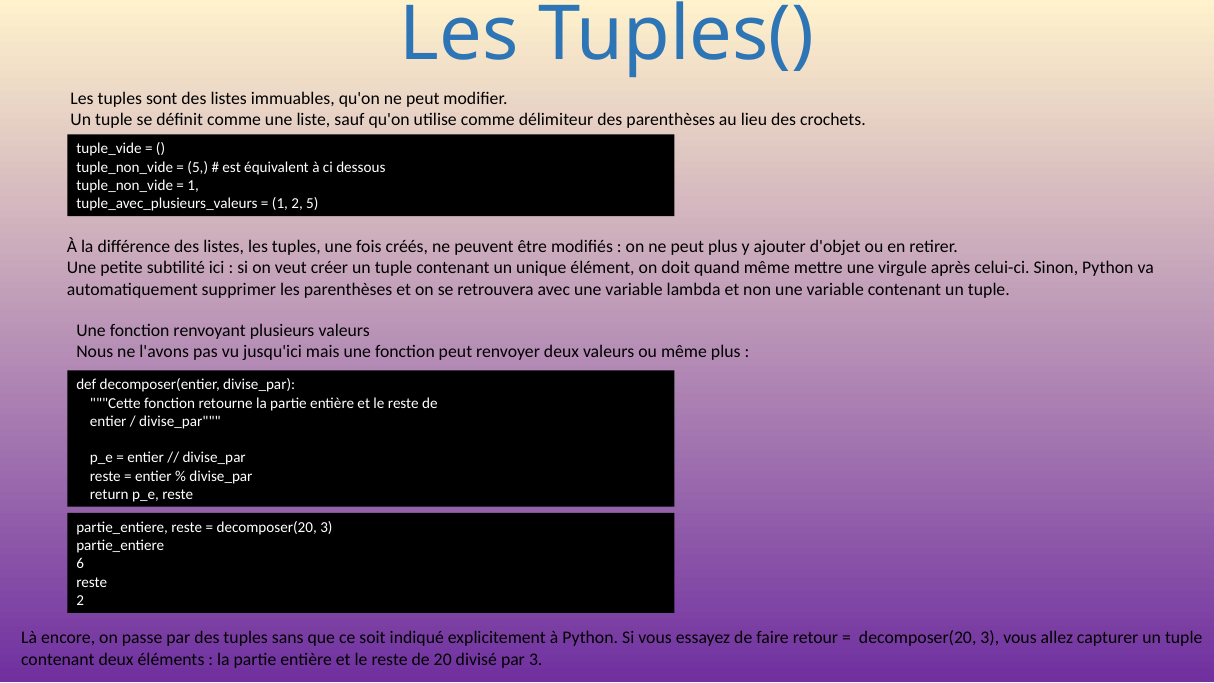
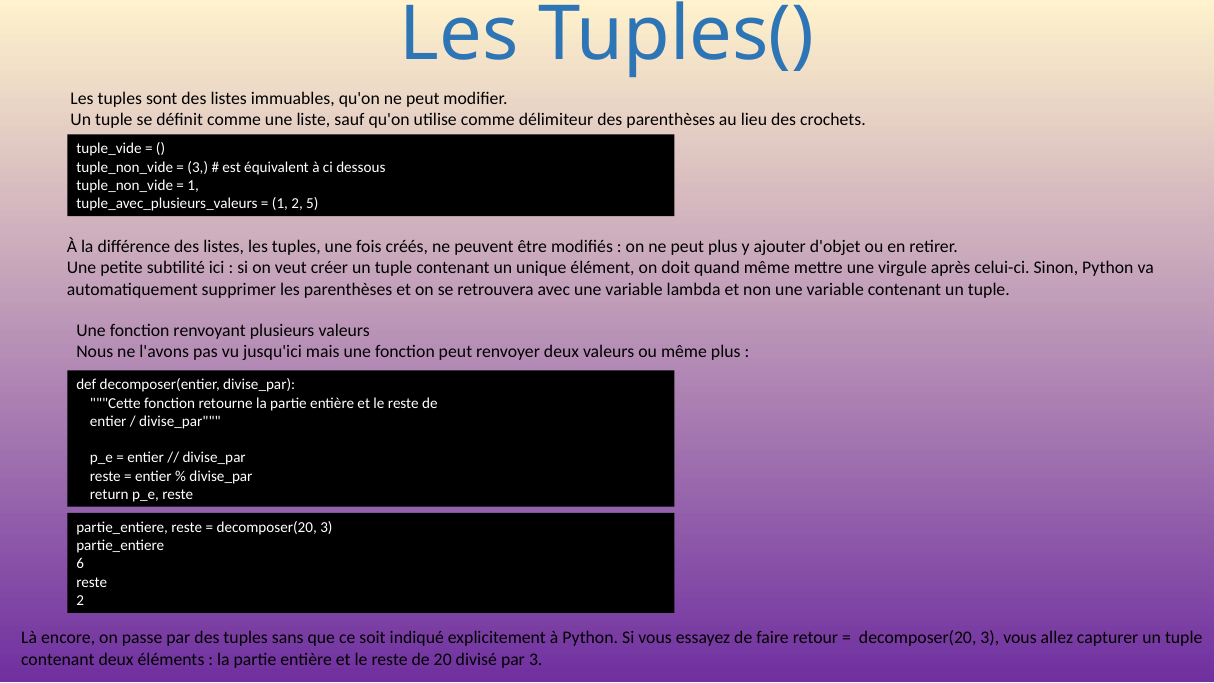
5 at (198, 167): 5 -> 3
